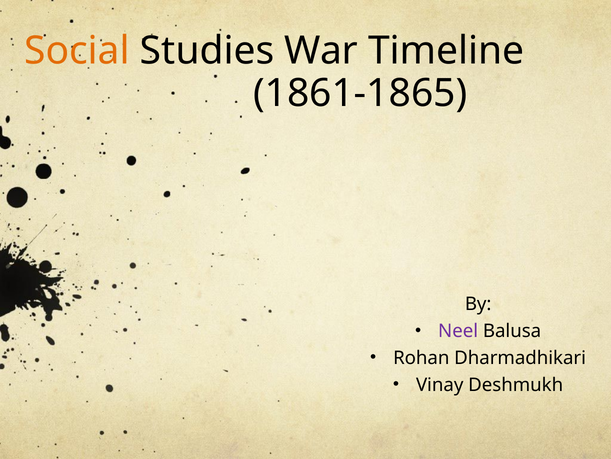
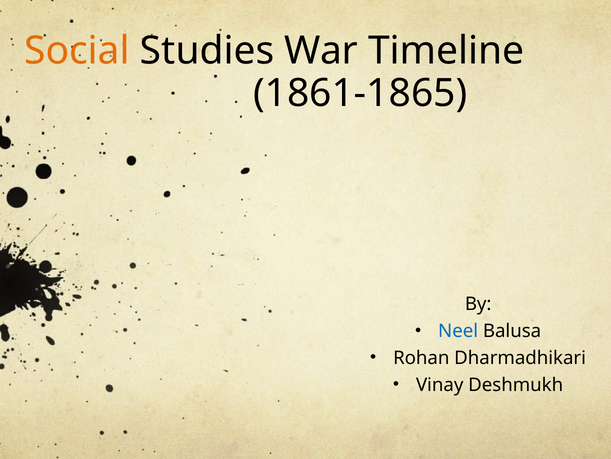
Neel colour: purple -> blue
